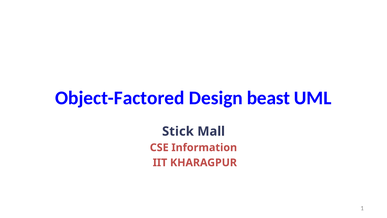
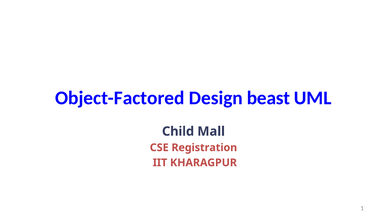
Stick: Stick -> Child
Information: Information -> Registration
